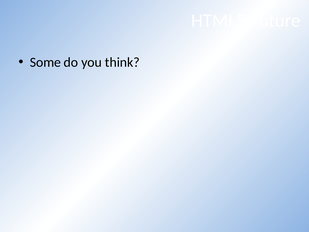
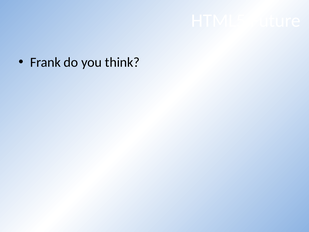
Some: Some -> Frank
